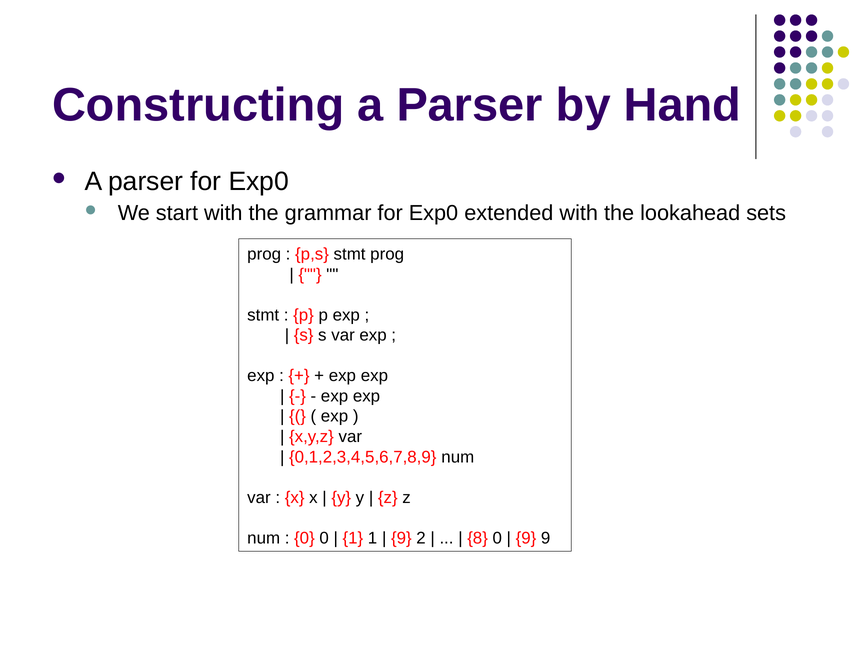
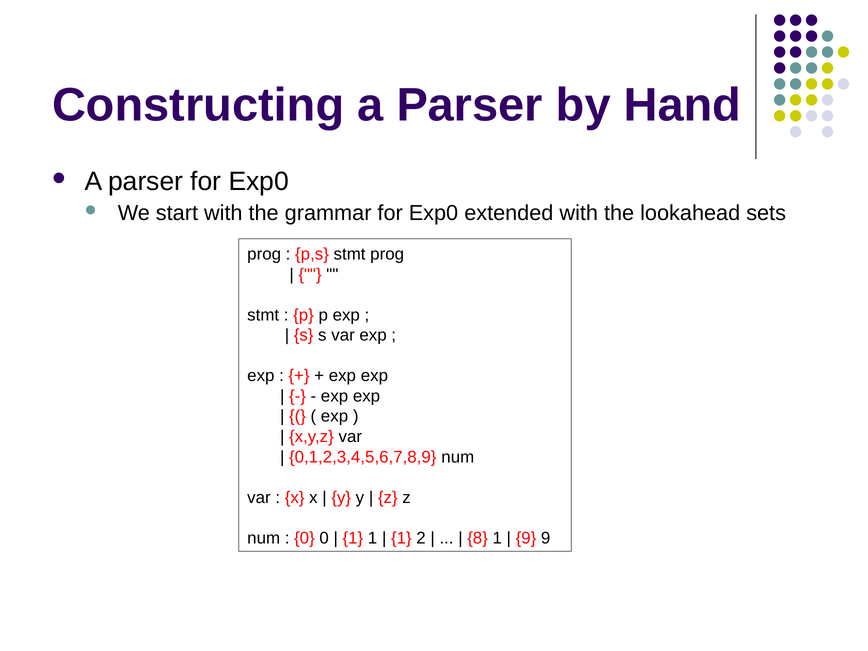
9 at (401, 538): 9 -> 1
8 0: 0 -> 1
